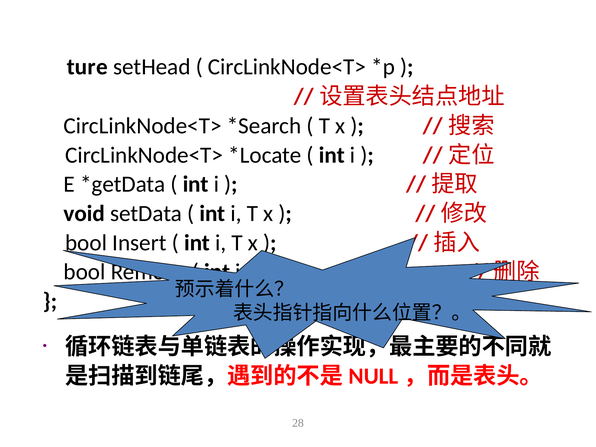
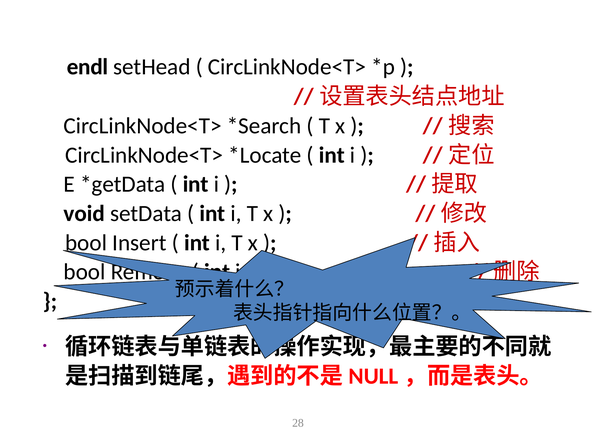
ture: ture -> endl
